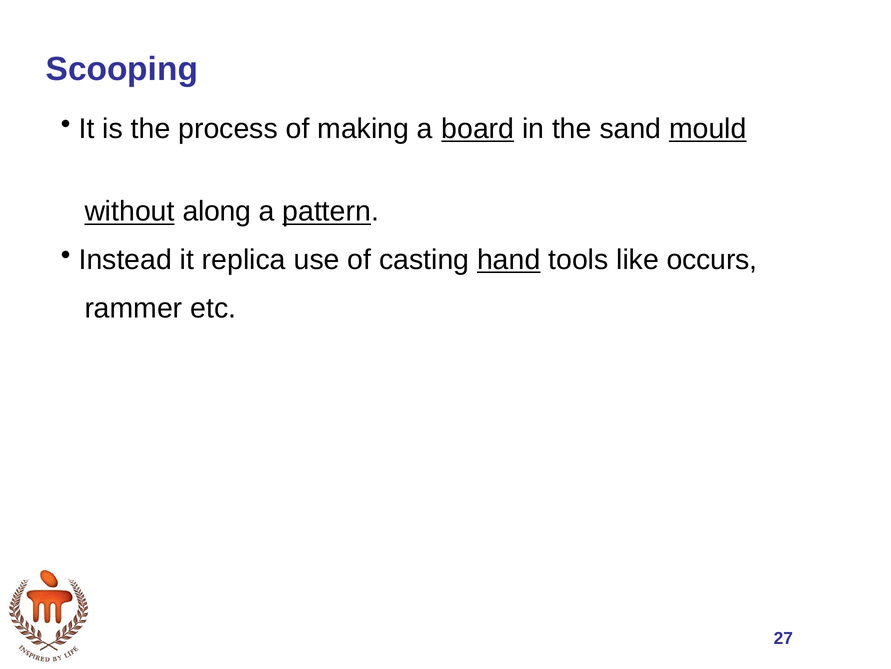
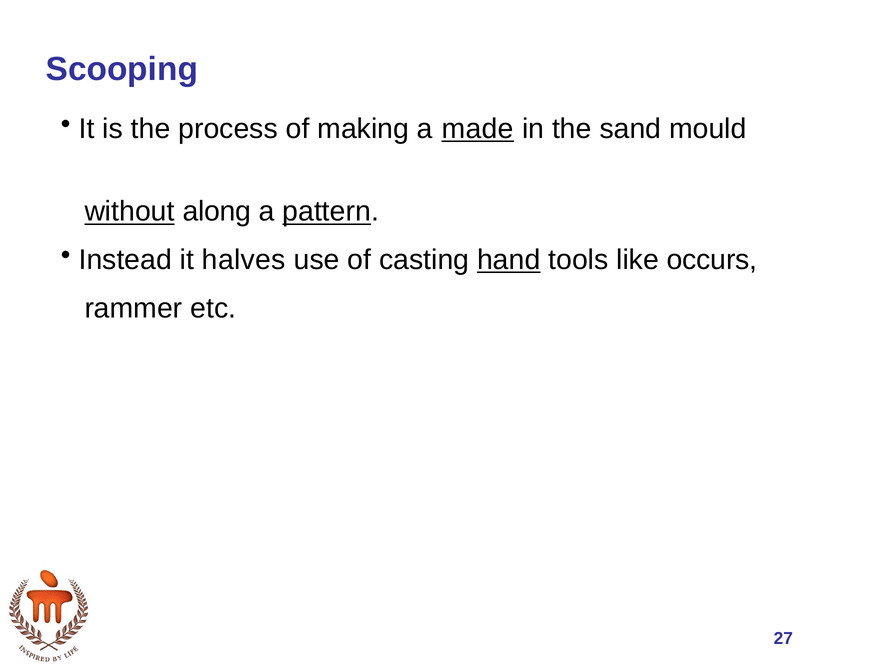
board: board -> made
mould underline: present -> none
replica: replica -> halves
